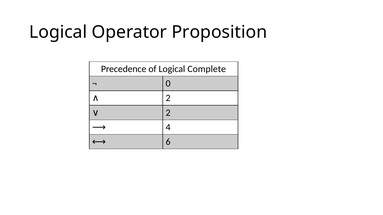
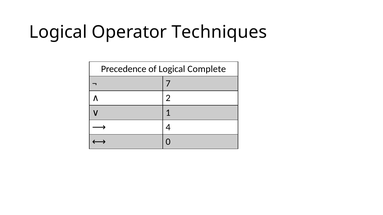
Proposition: Proposition -> Techniques
0: 0 -> 7
2 at (168, 113): 2 -> 1
6: 6 -> 0
